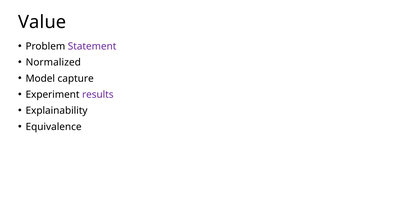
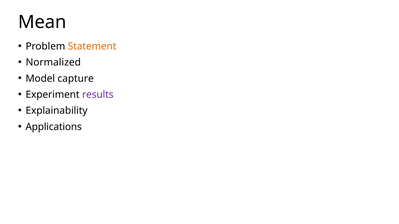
Value: Value -> Mean
Statement colour: purple -> orange
Equivalence: Equivalence -> Applications
